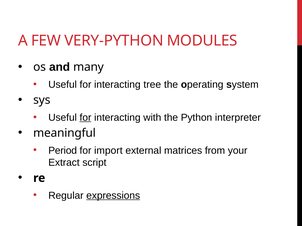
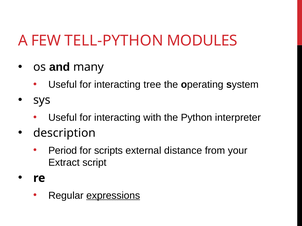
VERY-PYTHON: VERY-PYTHON -> TELL-PYTHON
for at (85, 118) underline: present -> none
meaningful: meaningful -> description
import: import -> scripts
matrices: matrices -> distance
